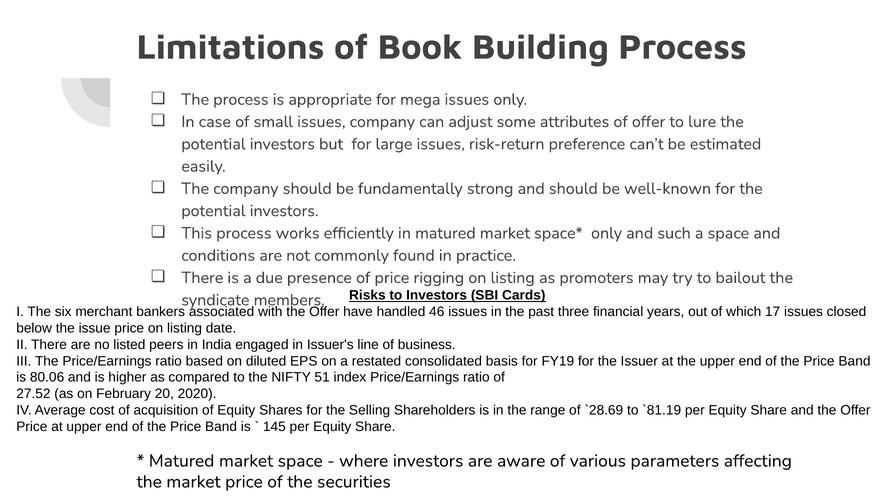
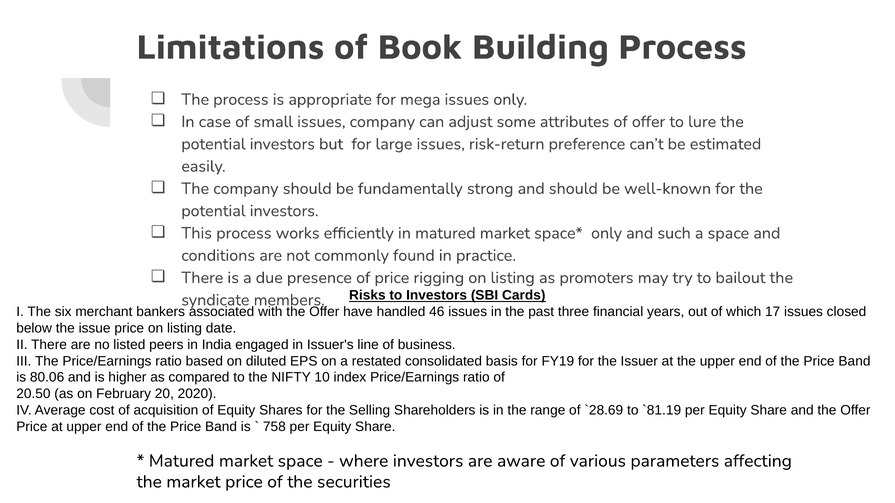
51: 51 -> 10
27.52: 27.52 -> 20.50
145: 145 -> 758
